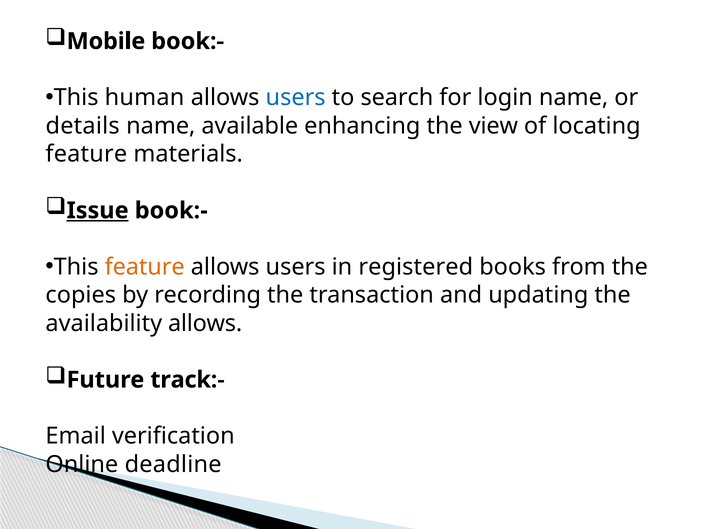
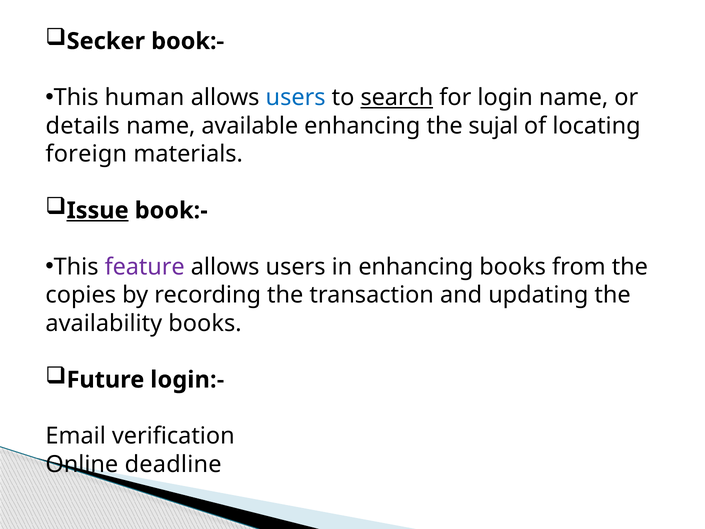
Mobile: Mobile -> Secker
search underline: none -> present
view: view -> sujal
feature at (86, 154): feature -> foreign
feature at (145, 267) colour: orange -> purple
in registered: registered -> enhancing
availability allows: allows -> books
track:-: track:- -> login:-
